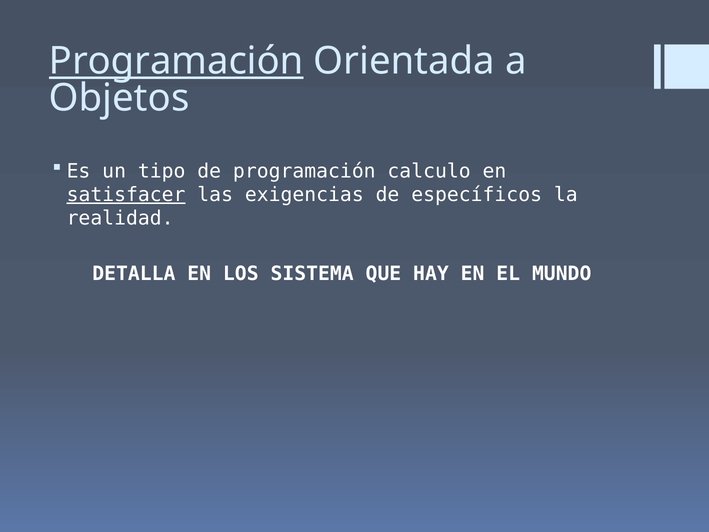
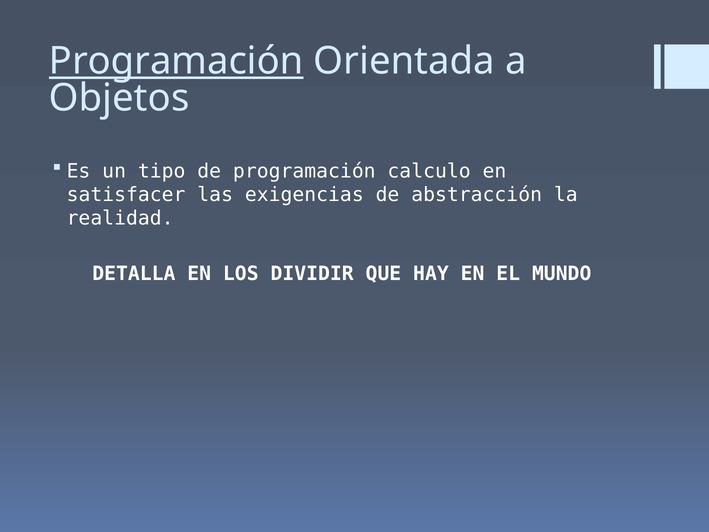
satisfacer underline: present -> none
específicos: específicos -> abstracción
SISTEMA: SISTEMA -> DIVIDIR
